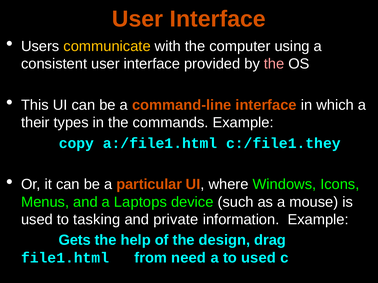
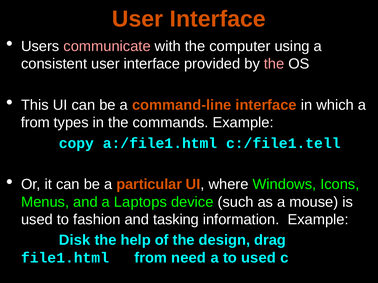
communicate colour: yellow -> pink
their at (35, 123): their -> from
c:/file1.they: c:/file1.they -> c:/file1.tell
tasking: tasking -> fashion
private: private -> tasking
Gets: Gets -> Disk
